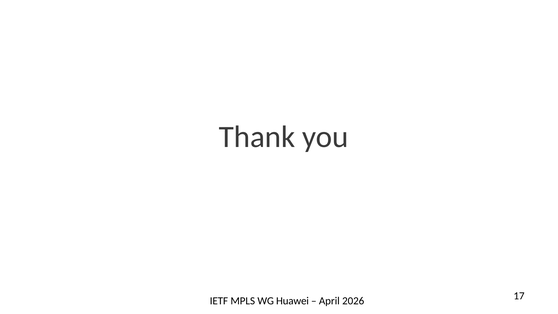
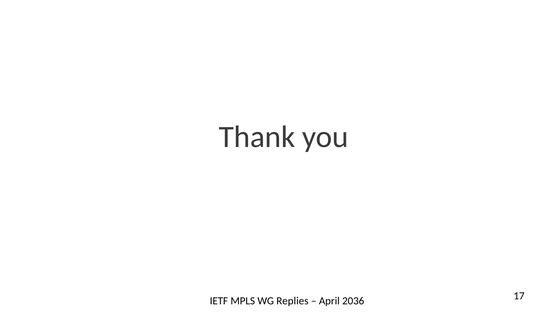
Huawei: Huawei -> Replies
2026: 2026 -> 2036
